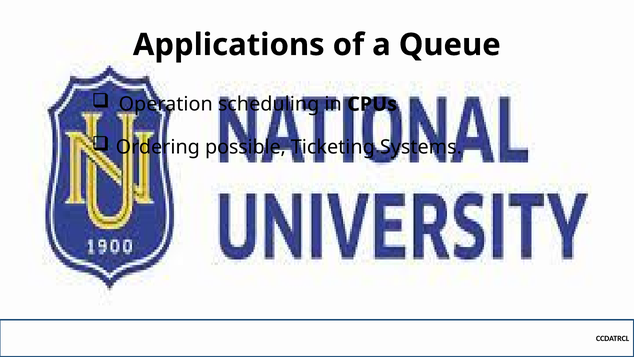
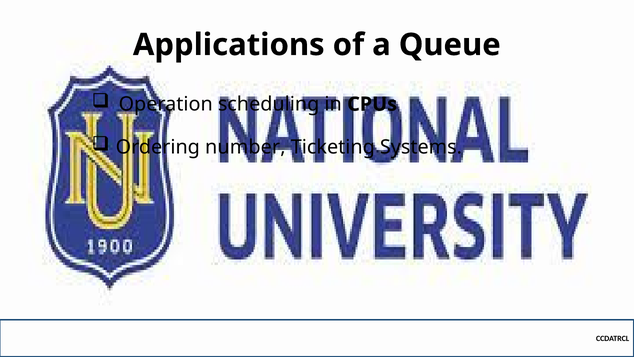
possible: possible -> number
